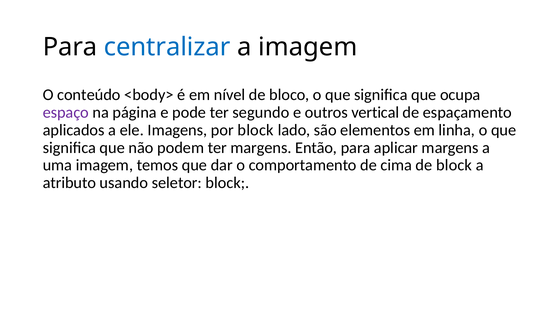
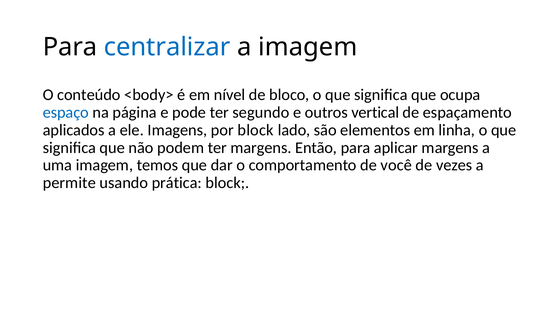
espaço colour: purple -> blue
cima: cima -> você
de block: block -> vezes
atributo: atributo -> permite
seletor: seletor -> prática
